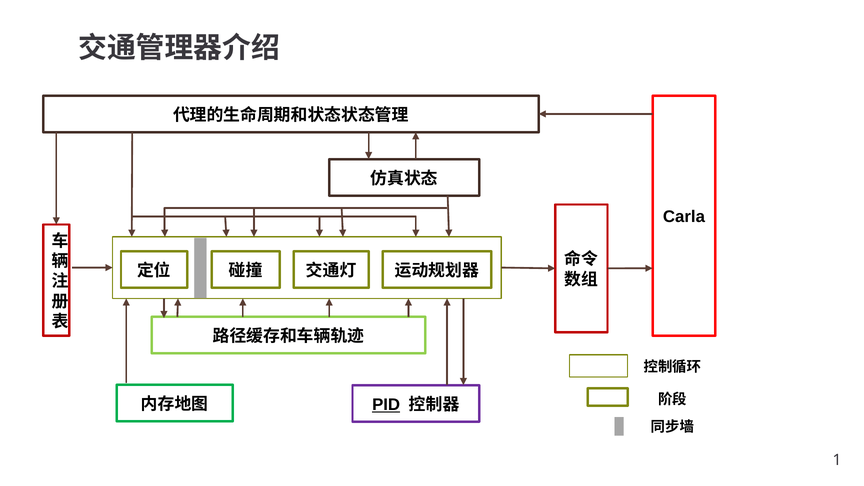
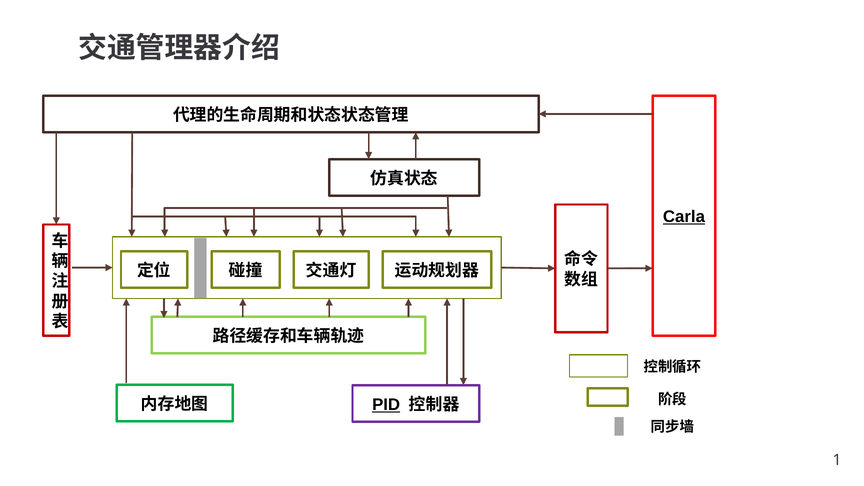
Carla underline: none -> present
